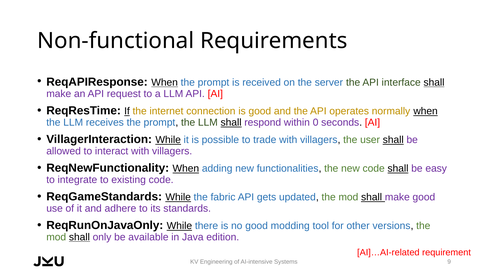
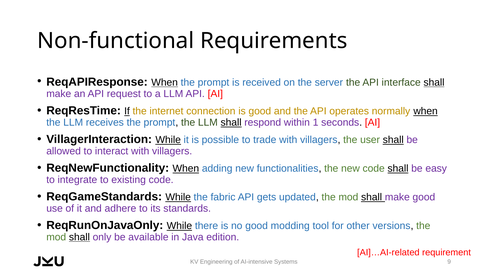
0: 0 -> 1
